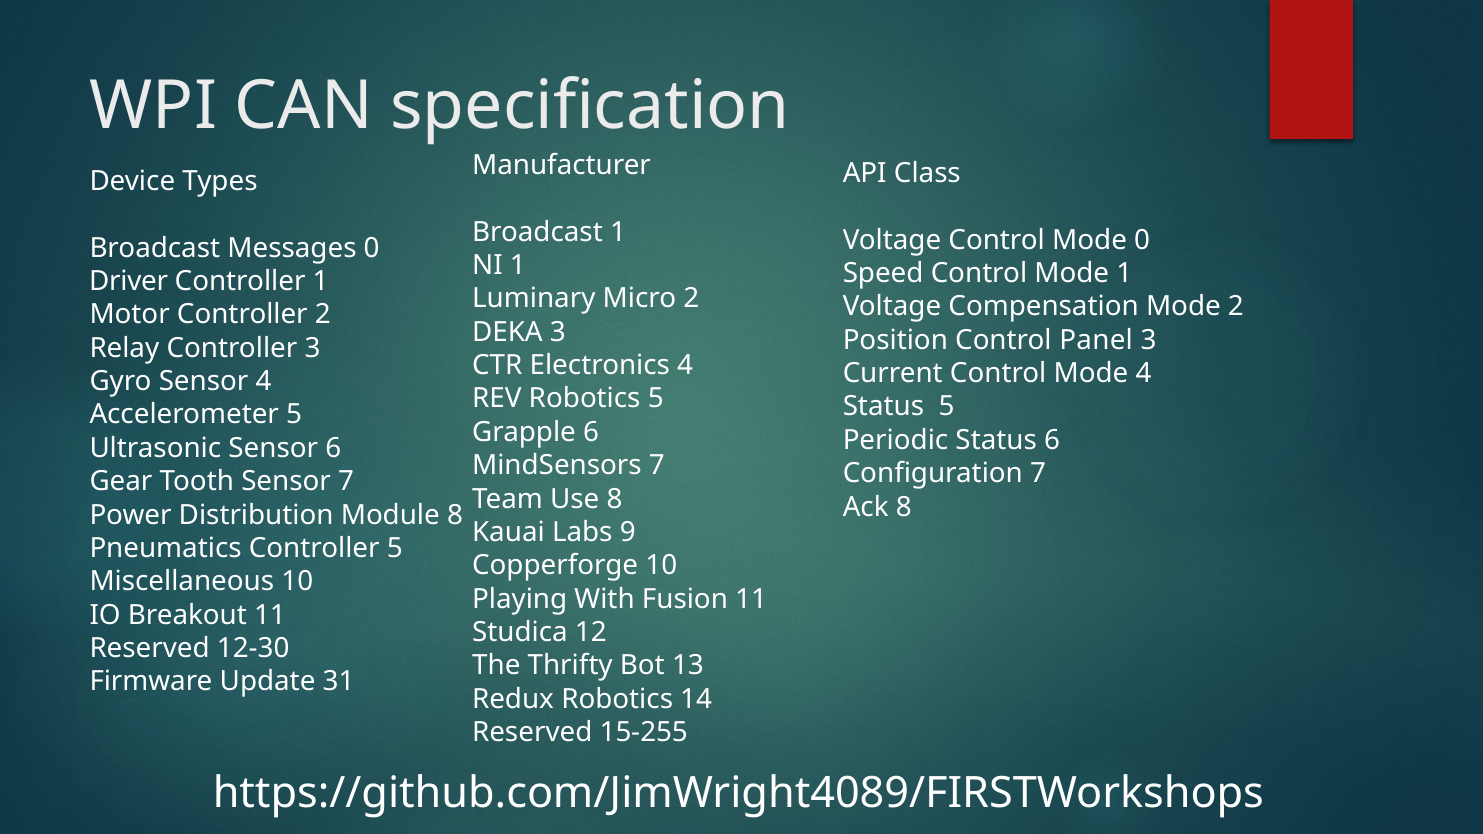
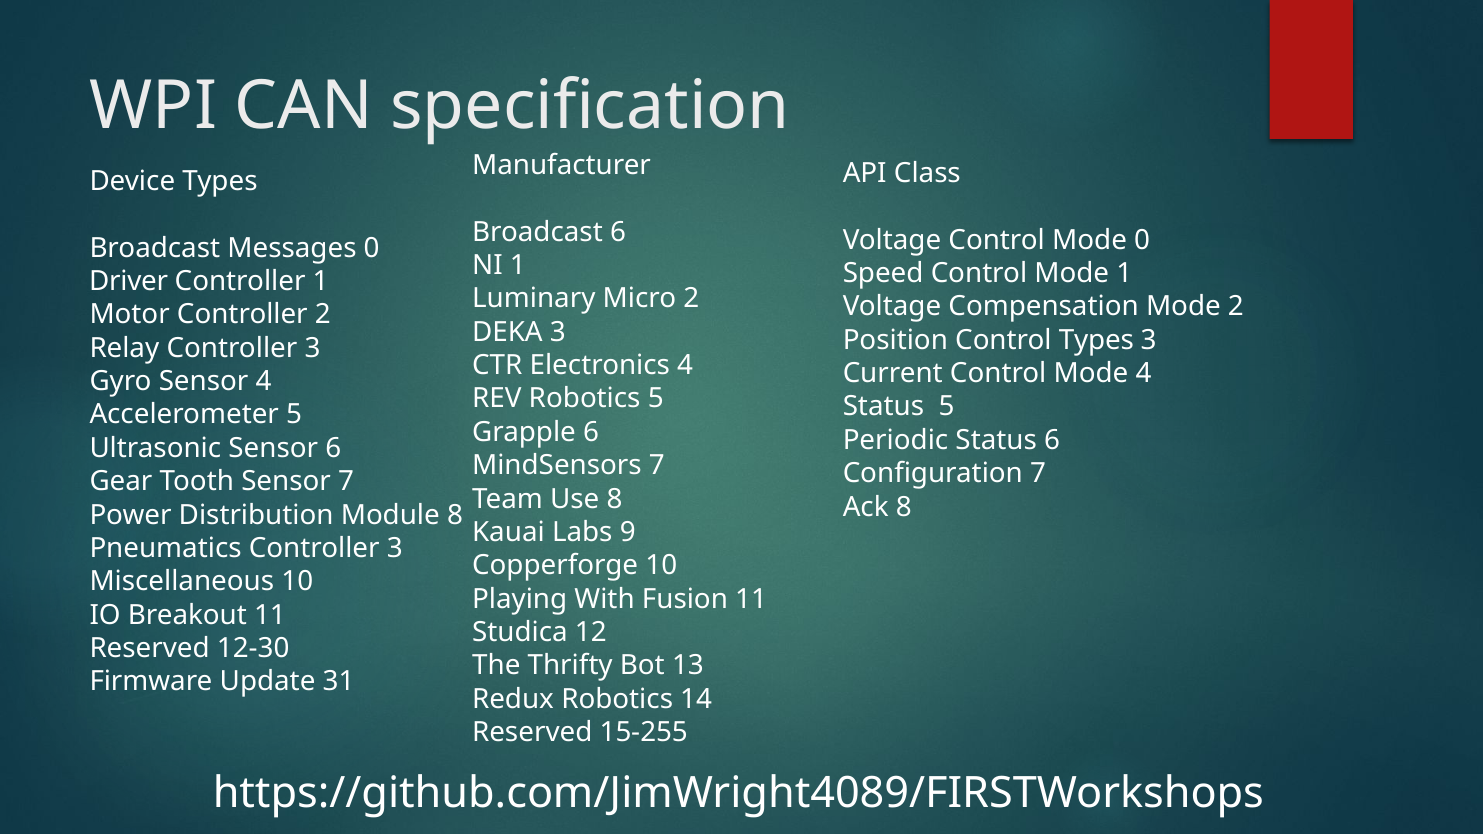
Broadcast 1: 1 -> 6
Control Panel: Panel -> Types
Pneumatics Controller 5: 5 -> 3
